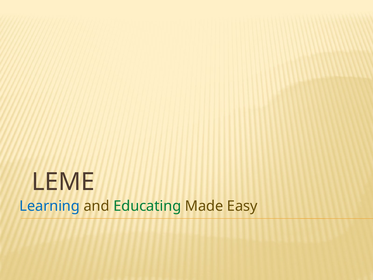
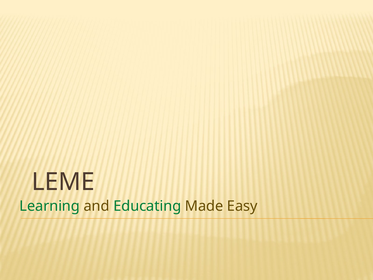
Learning colour: blue -> green
